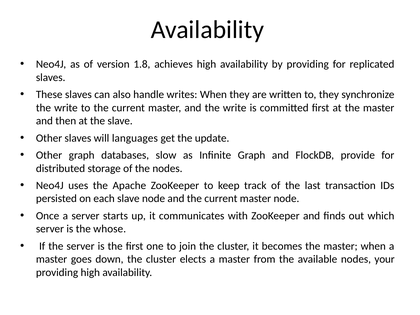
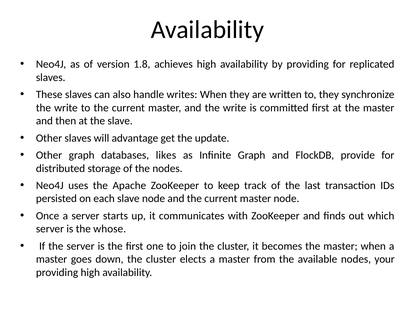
languages: languages -> advantage
slow: slow -> likes
